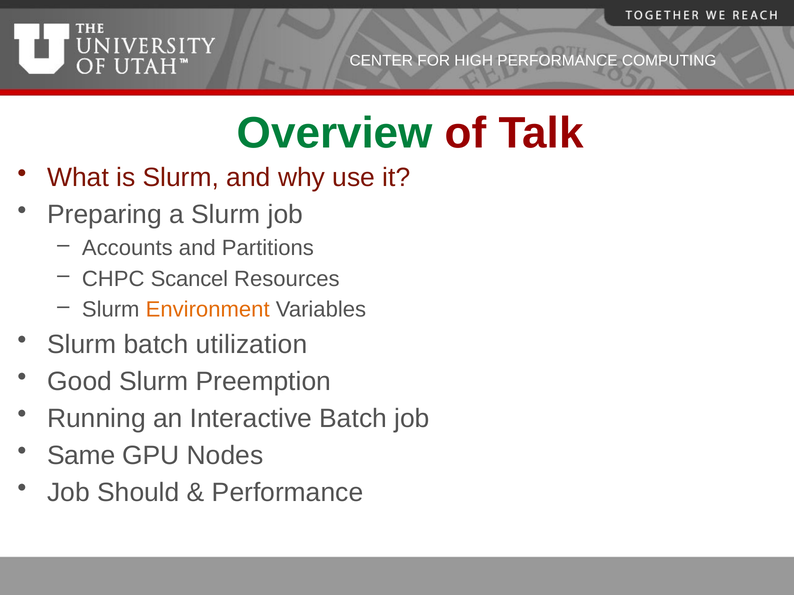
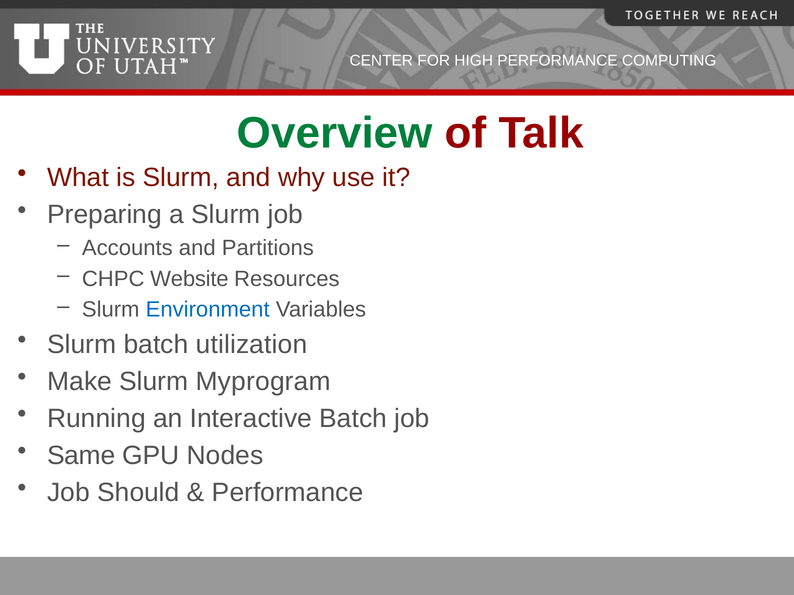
Scancel: Scancel -> Website
Environment colour: orange -> blue
Good: Good -> Make
Preemption: Preemption -> Myprogram
